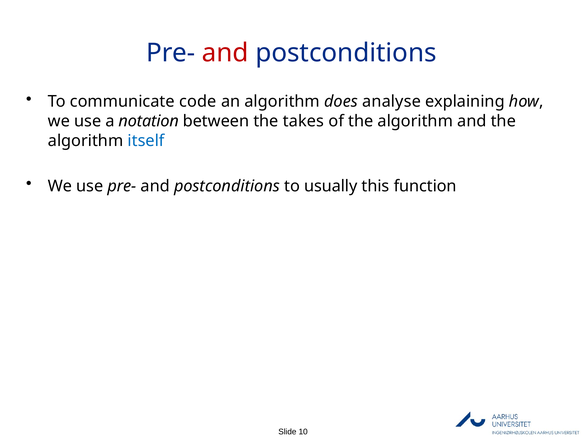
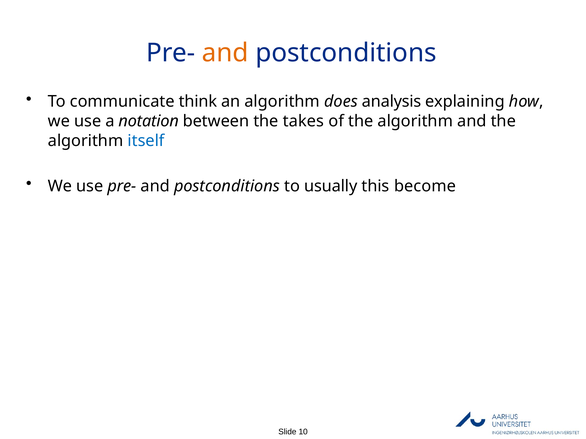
and at (225, 53) colour: red -> orange
code: code -> think
analyse: analyse -> analysis
function: function -> become
